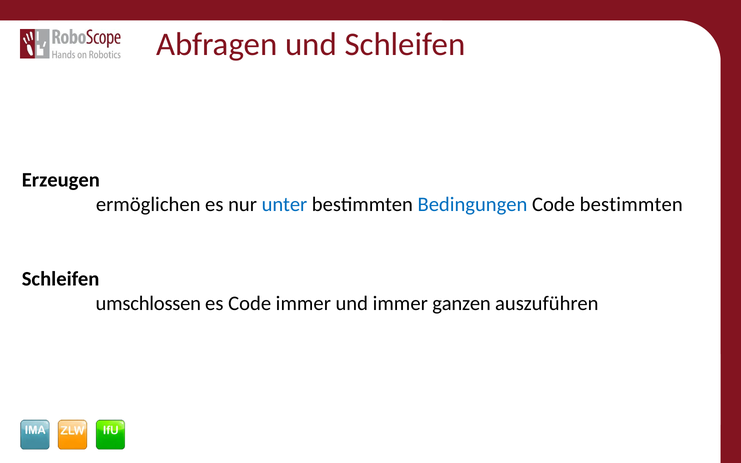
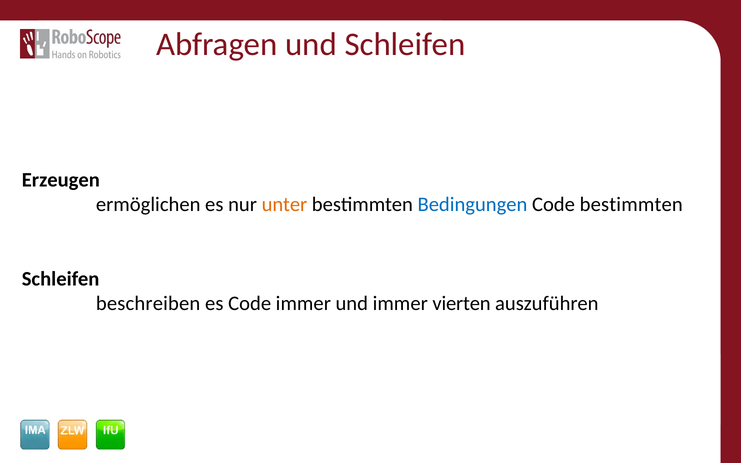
unter colour: blue -> orange
umschlossen: umschlossen -> beschreiben
ganzen: ganzen -> vierten
